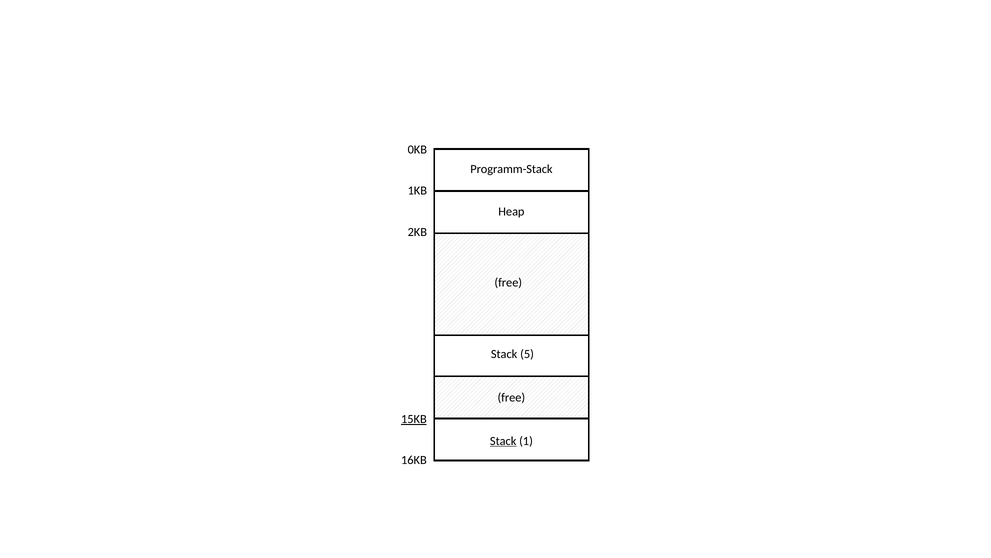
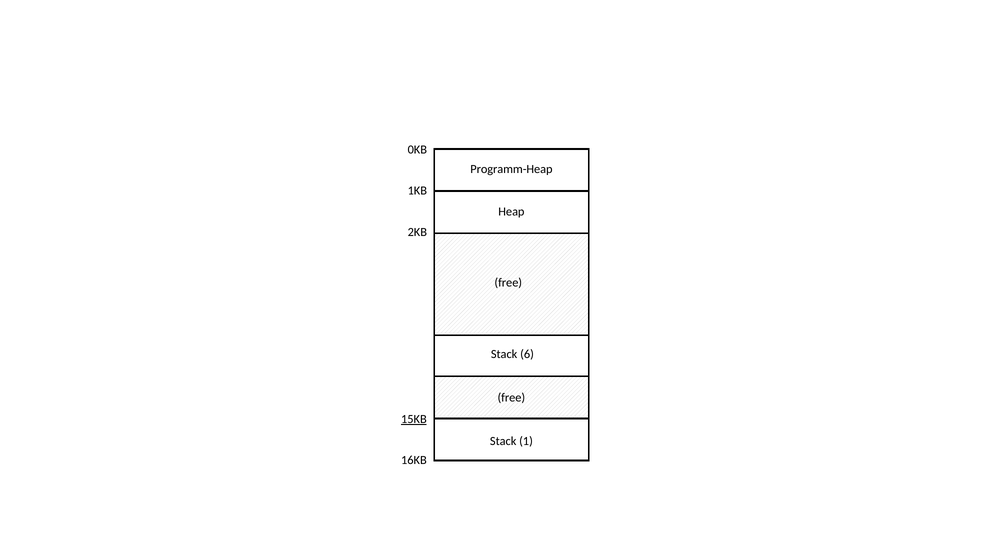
Programm-Stack: Programm-Stack -> Programm-Heap
5: 5 -> 6
Stack at (503, 440) underline: present -> none
